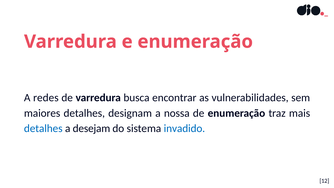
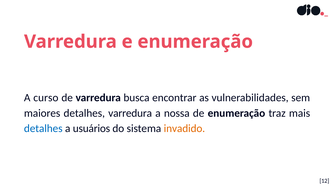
redes: redes -> curso
detalhes designam: designam -> varredura
desejam: desejam -> usuários
invadido colour: blue -> orange
